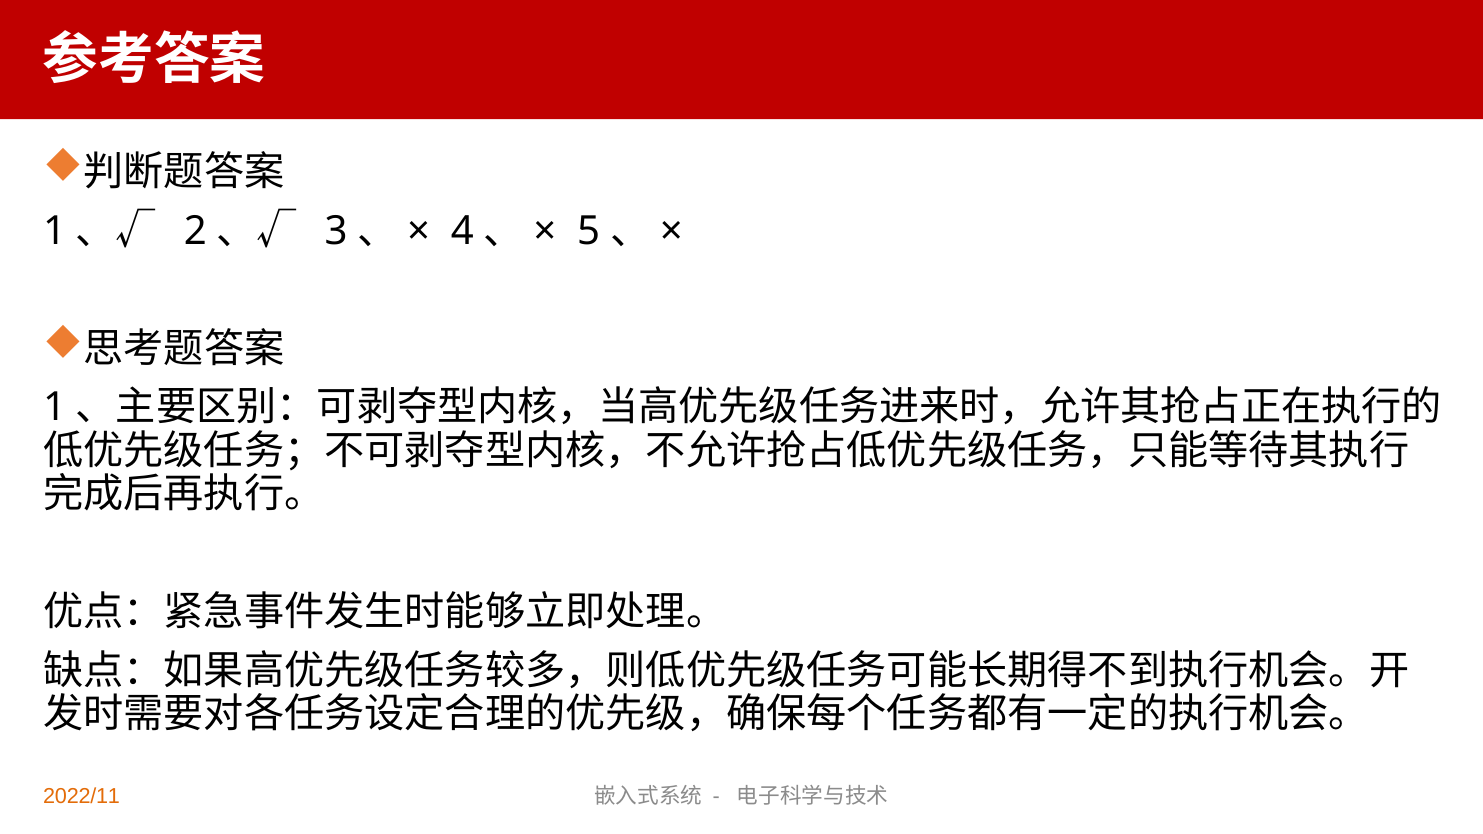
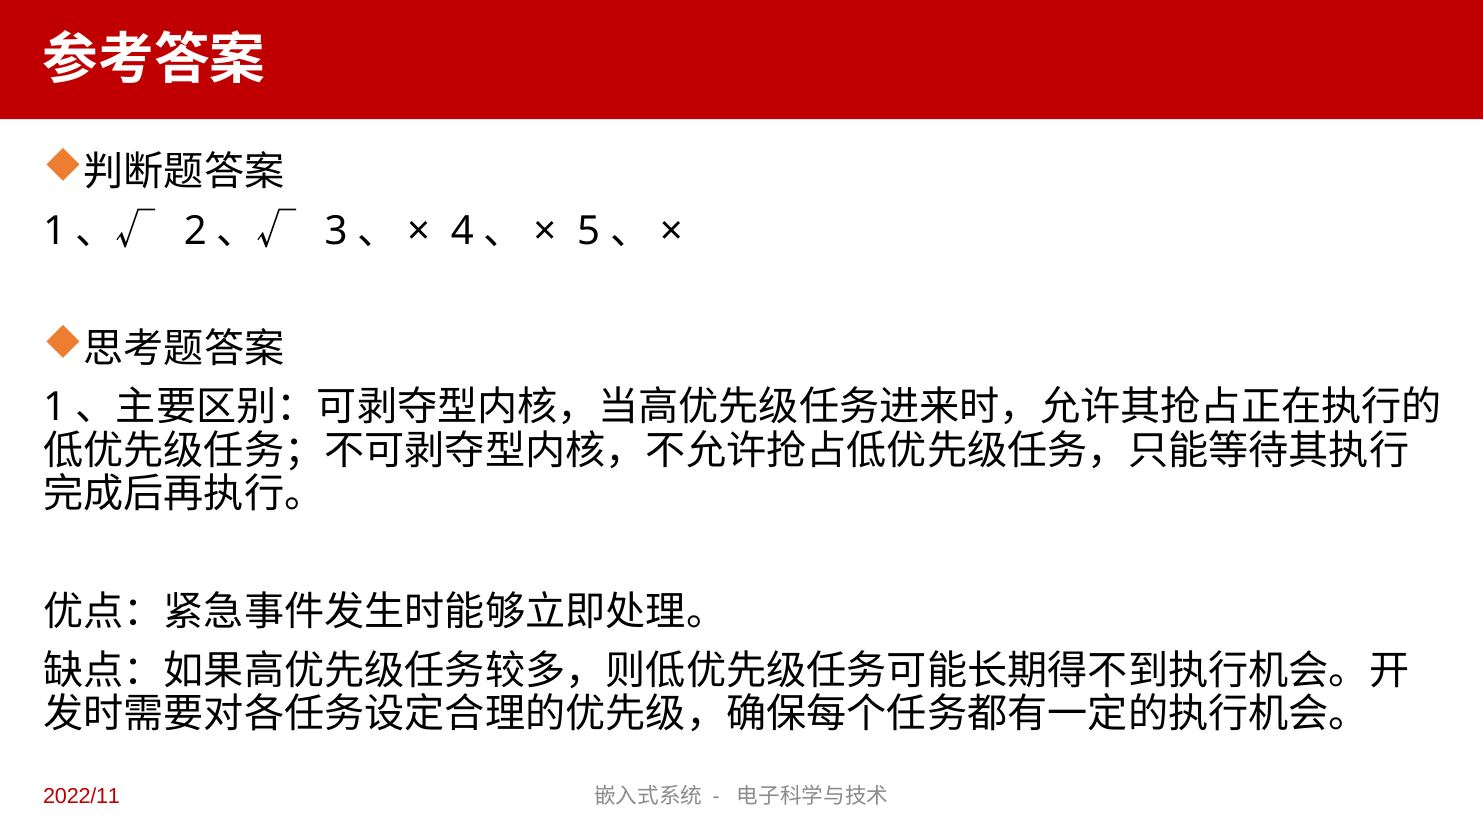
2022/11 colour: orange -> red
